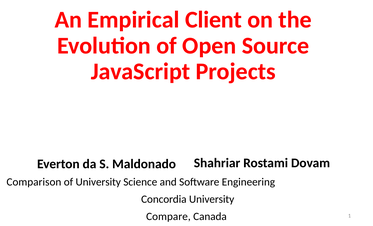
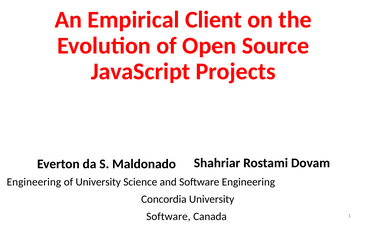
Comparison at (34, 182): Comparison -> Engineering
Compare at (168, 217): Compare -> Software
